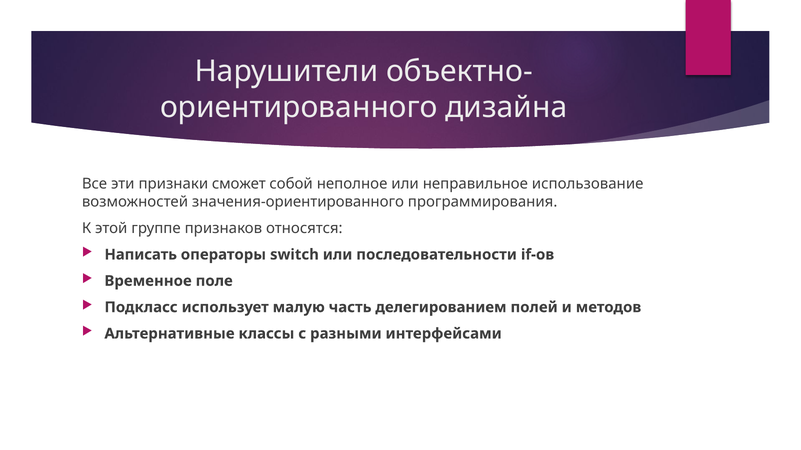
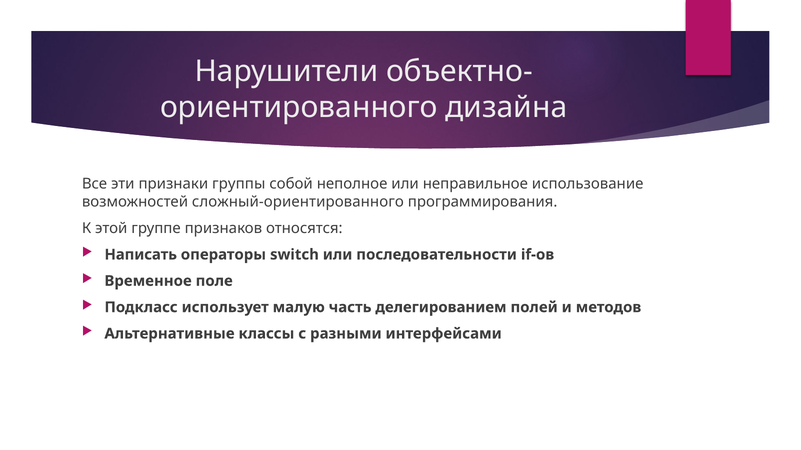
сможет: сможет -> группы
значения-ориентированного: значения-ориентированного -> сложный-ориентированного
